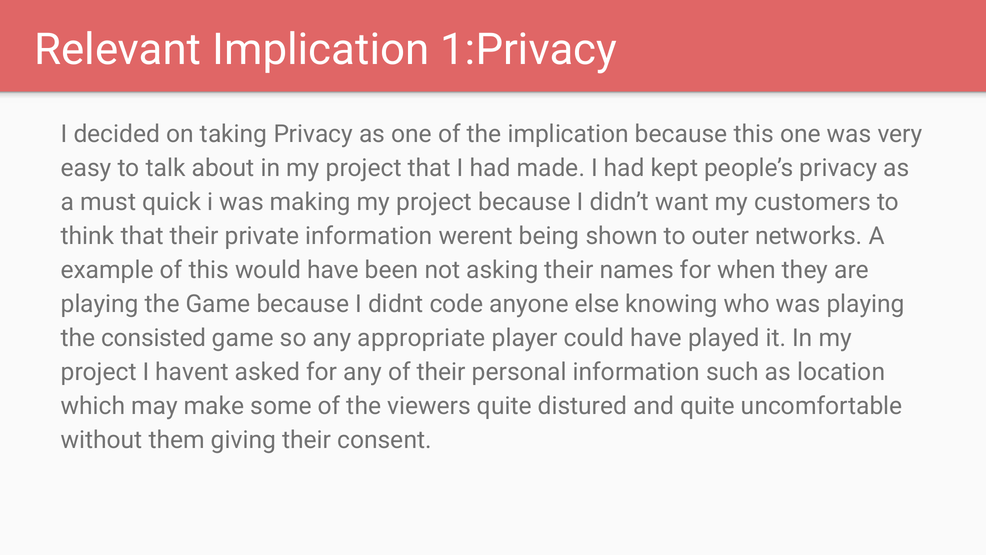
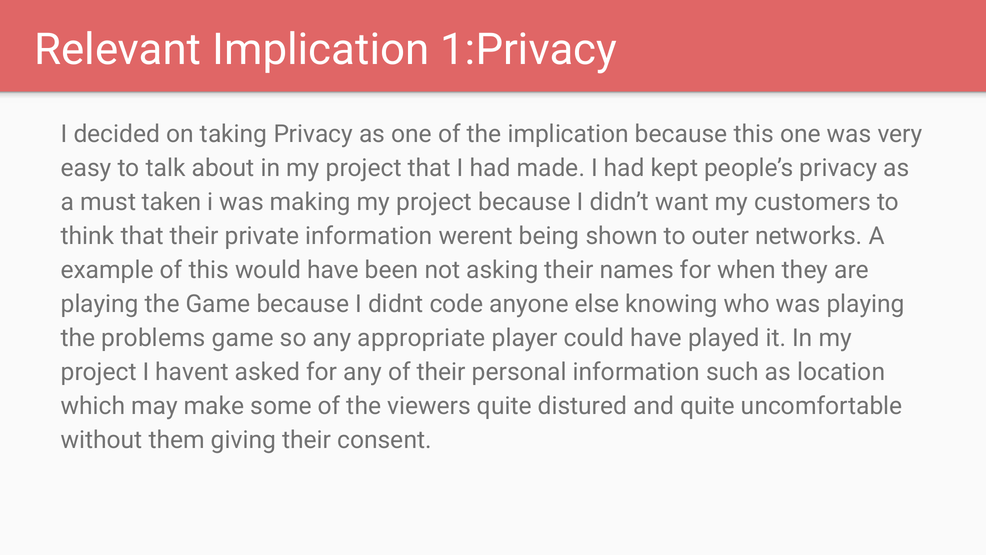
quick: quick -> taken
consisted: consisted -> problems
